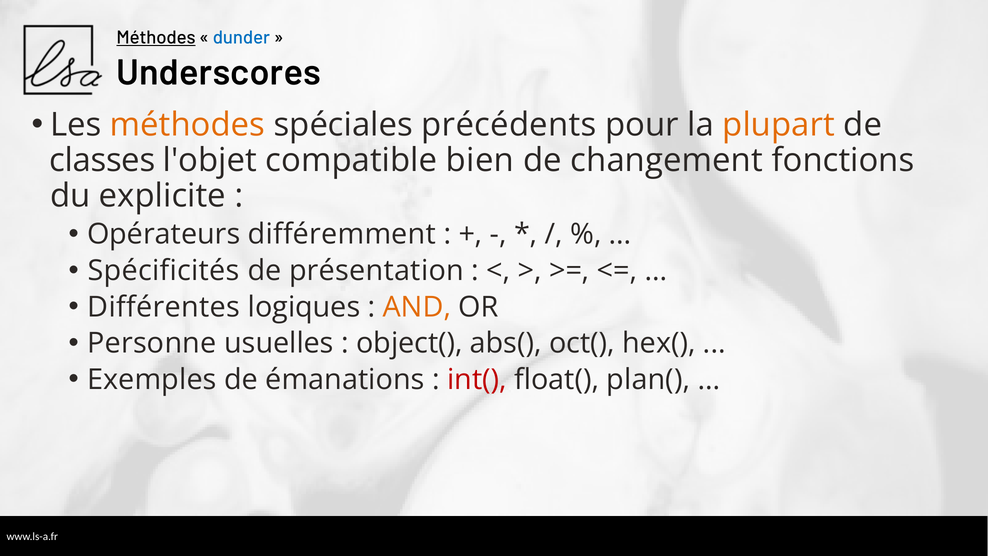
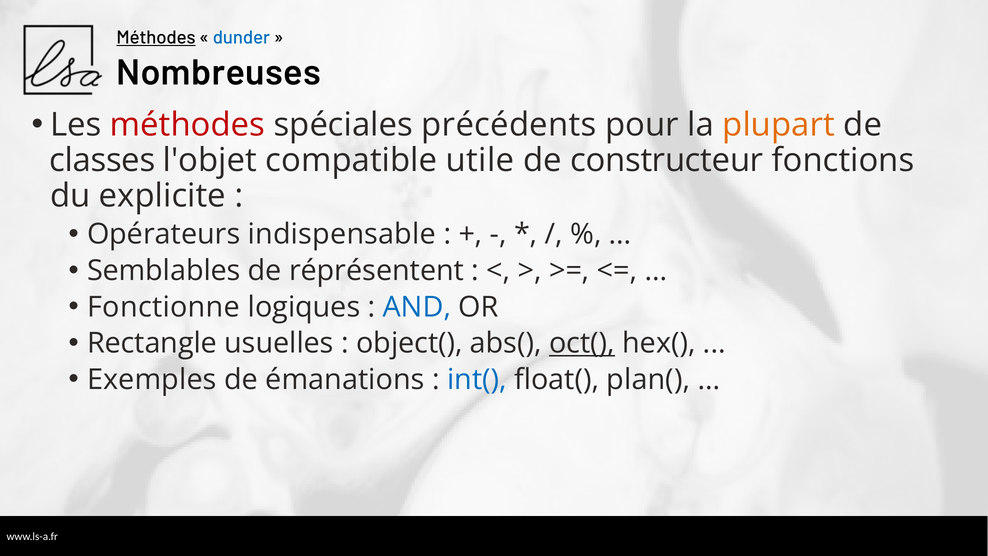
Underscores: Underscores -> Nombreuses
méthodes at (187, 125) colour: orange -> red
bien: bien -> utile
changement: changement -> constructeur
différemment: différemment -> indispensable
Spécificités: Spécificités -> Semblables
présentation: présentation -> réprésentent
Différentes: Différentes -> Fonctionne
AND colour: orange -> blue
Personne: Personne -> Rectangle
oct( underline: none -> present
int( colour: red -> blue
